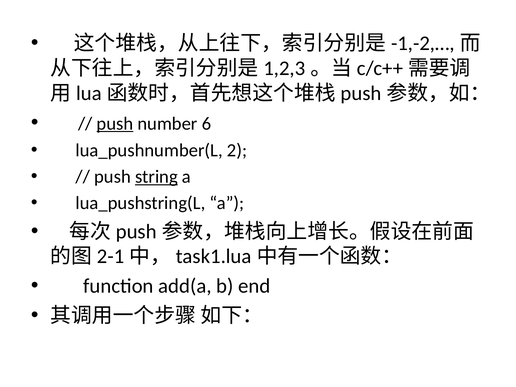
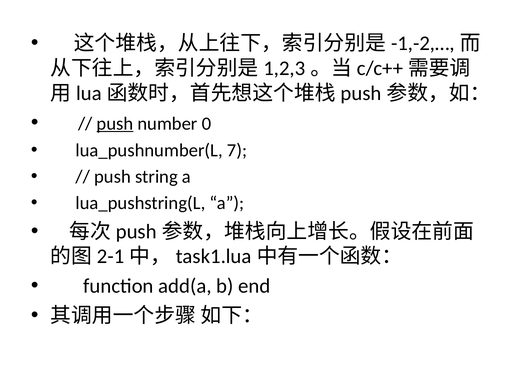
6: 6 -> 0
2: 2 -> 7
string underline: present -> none
